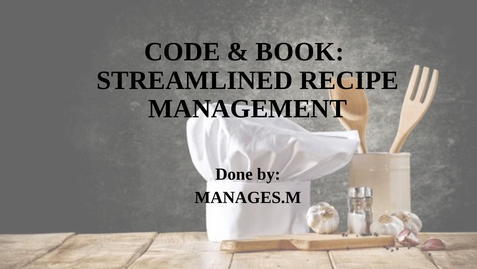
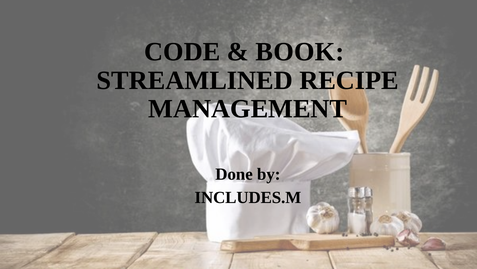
MANAGES.M: MANAGES.M -> INCLUDES.M
